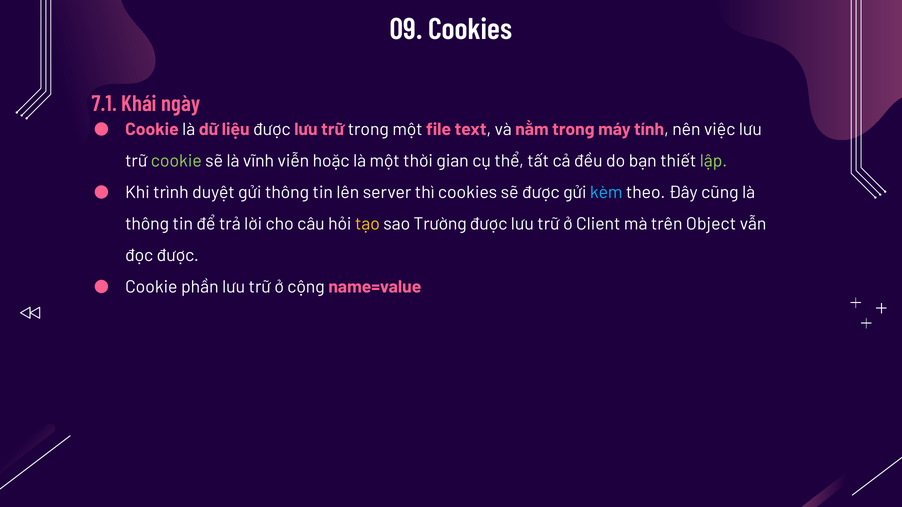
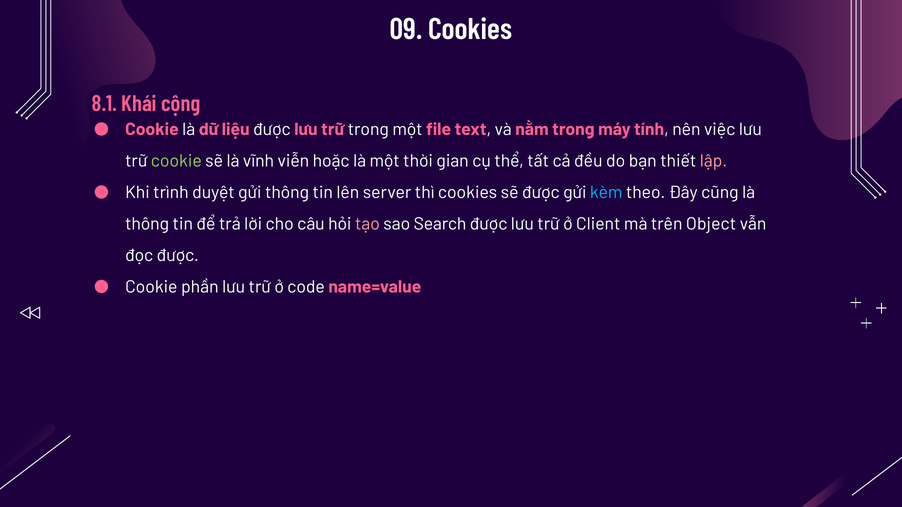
7.1: 7.1 -> 8.1
ngày: ngày -> cộng
lập colour: light green -> pink
tạo colour: yellow -> pink
Trường: Trường -> Search
cộng: cộng -> code
